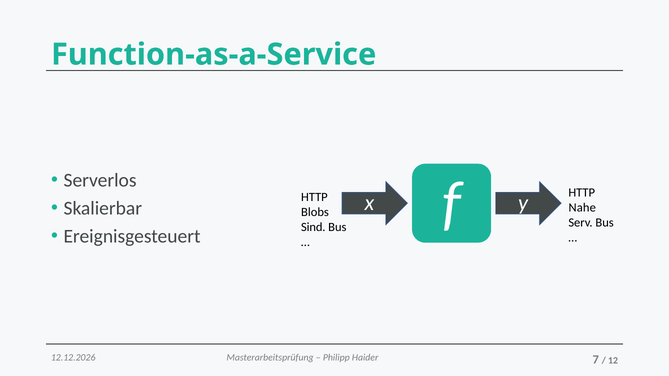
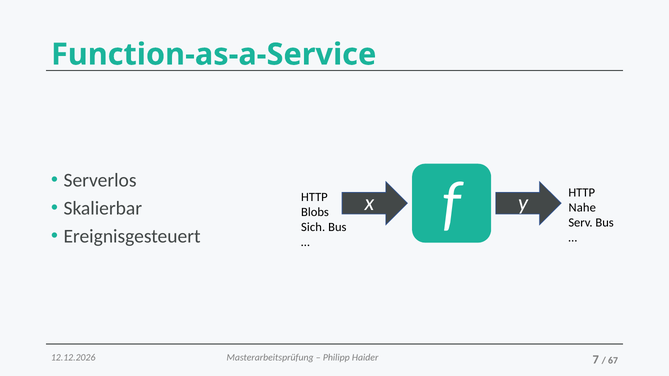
Sind: Sind -> Sich
12: 12 -> 67
